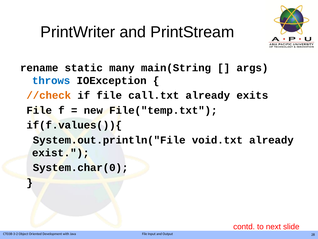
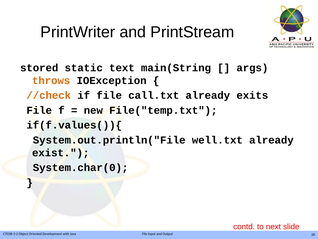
rename: rename -> stored
many: many -> text
throws colour: blue -> orange
void.txt: void.txt -> well.txt
